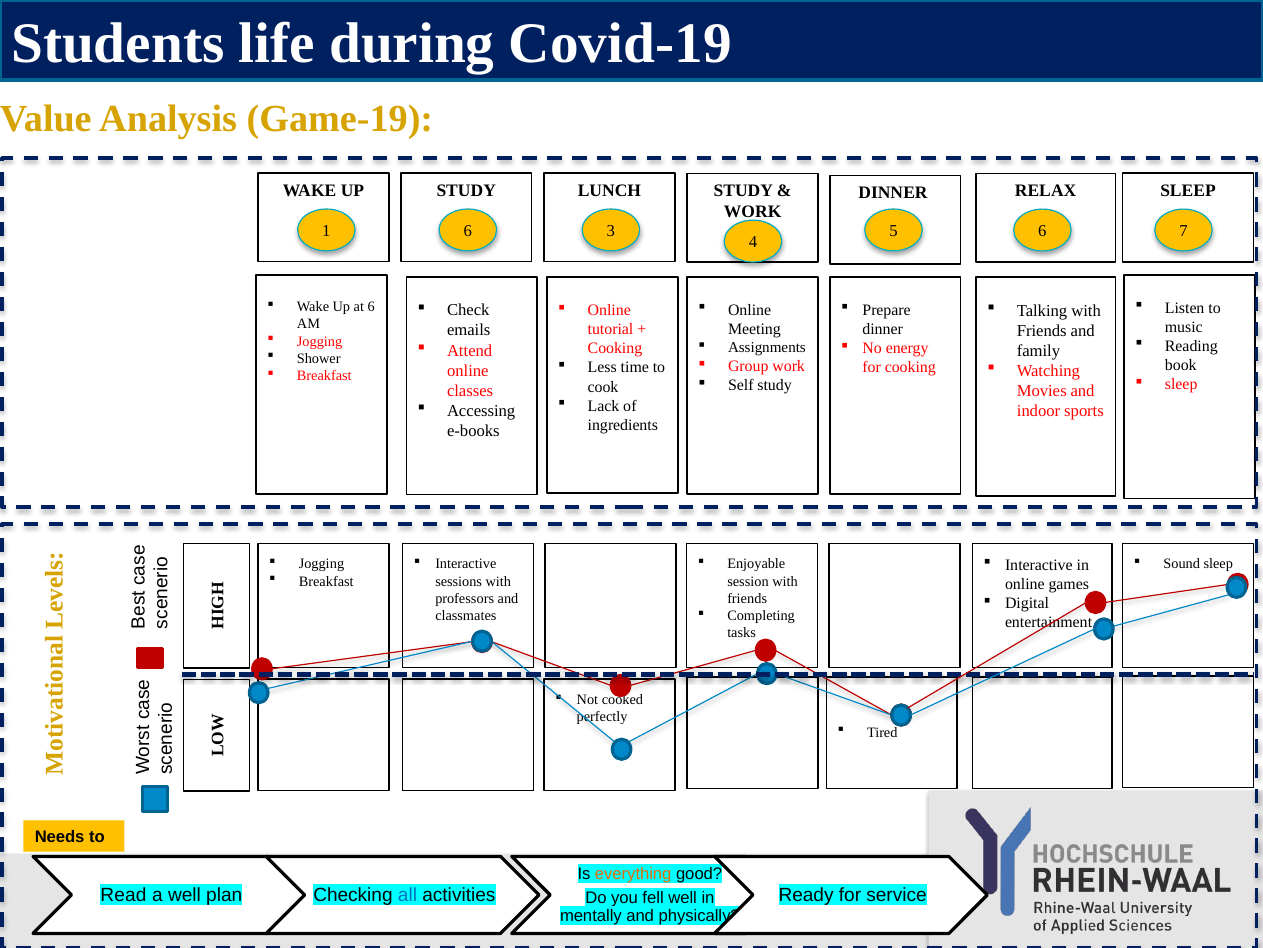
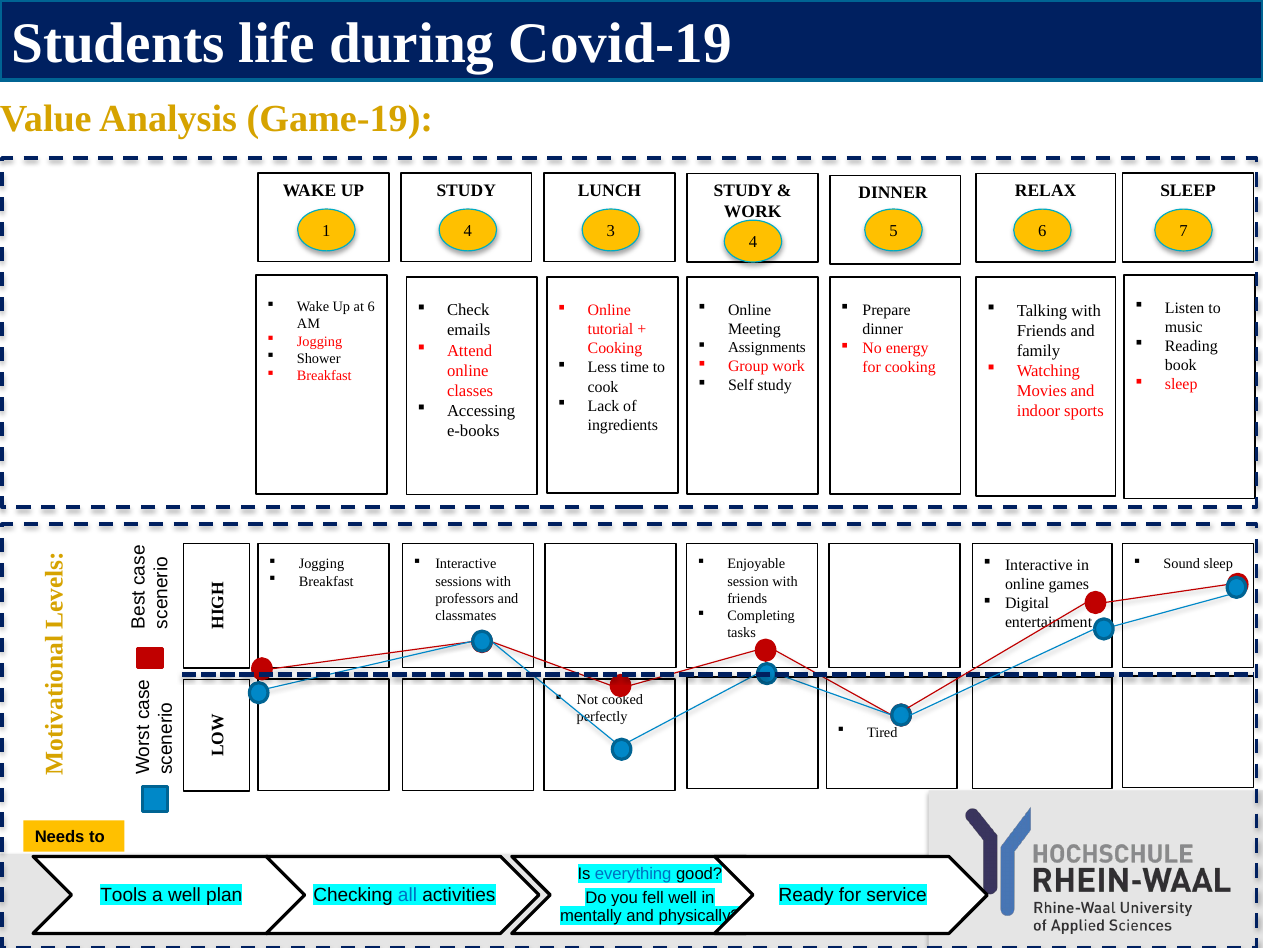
1 6: 6 -> 4
everything colour: orange -> blue
Read: Read -> Tools
